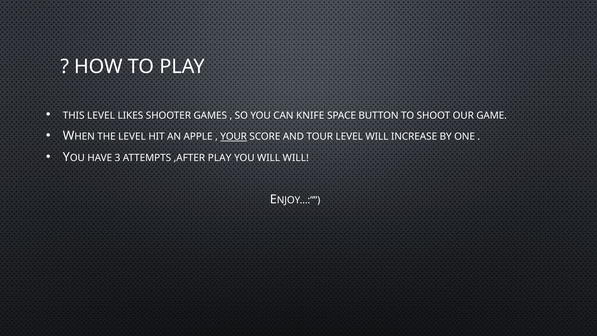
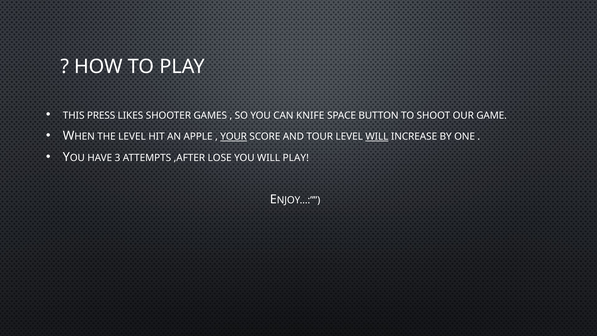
THIS LEVEL: LEVEL -> PRESS
WILL at (377, 137) underline: none -> present
,AFTER PLAY: PLAY -> LOSE
WILL WILL: WILL -> PLAY
